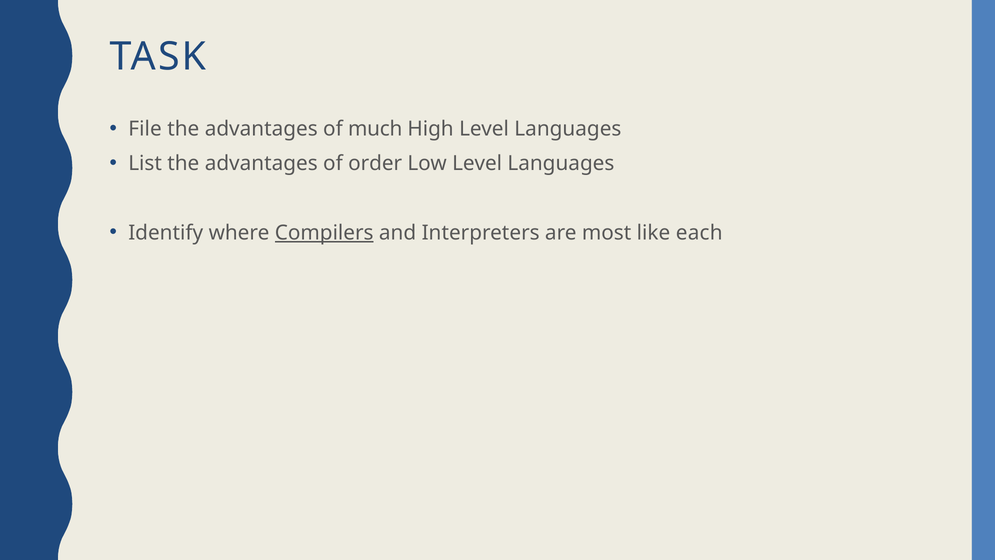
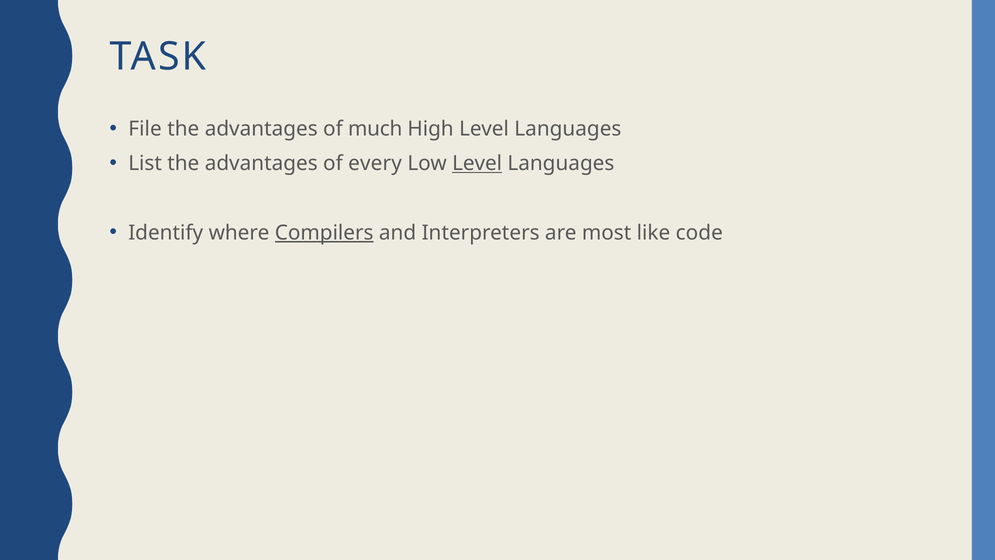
order: order -> every
Level at (477, 163) underline: none -> present
each: each -> code
